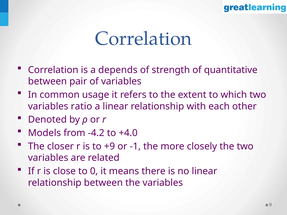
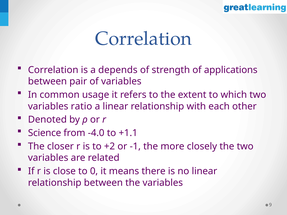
quantitative: quantitative -> applications
Models: Models -> Science
-4.2: -4.2 -> -4.0
+4.0: +4.0 -> +1.1
+9: +9 -> +2
